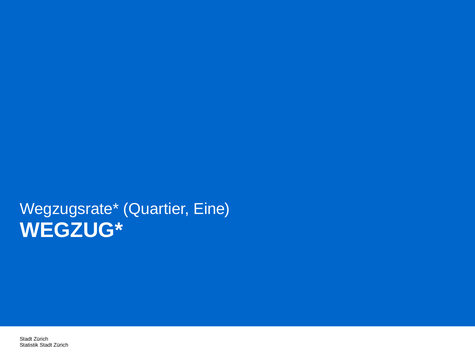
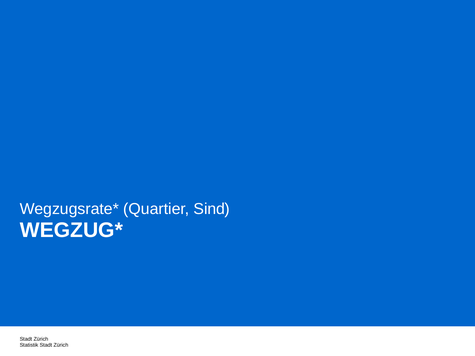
Eine: Eine -> Sind
